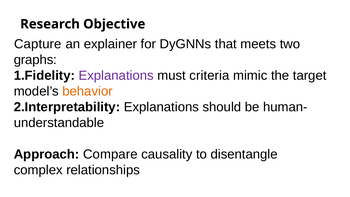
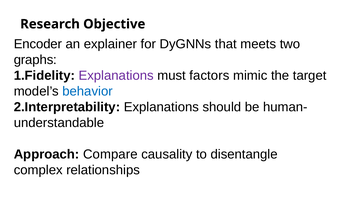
Capture: Capture -> Encoder
criteria: criteria -> factors
behavior colour: orange -> blue
